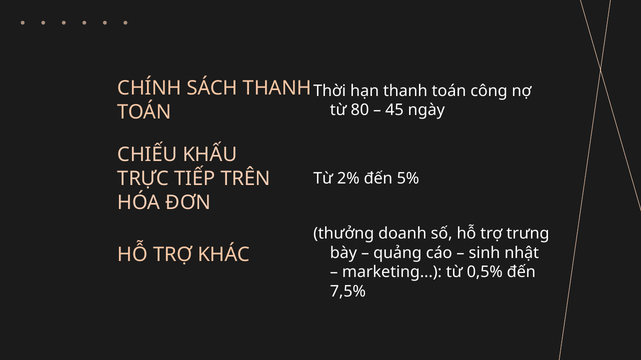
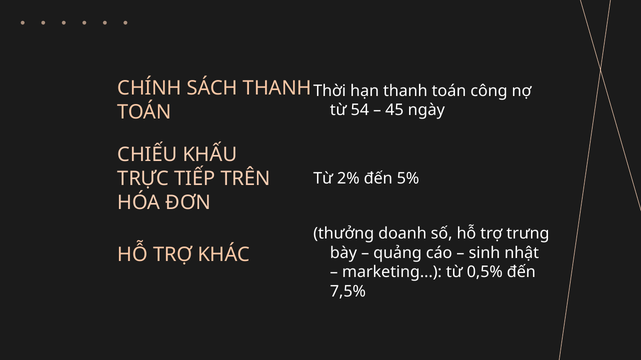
80: 80 -> 54
